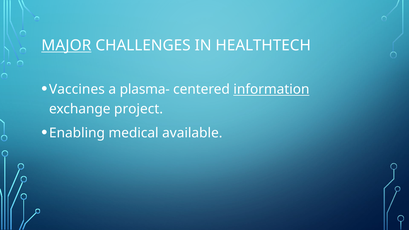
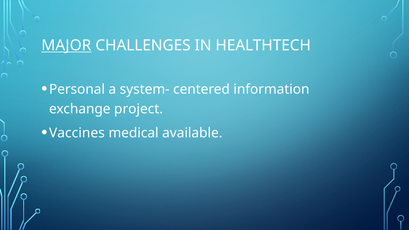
Vaccines: Vaccines -> Personal
plasma-: plasma- -> system-
information underline: present -> none
Enabling: Enabling -> Vaccines
